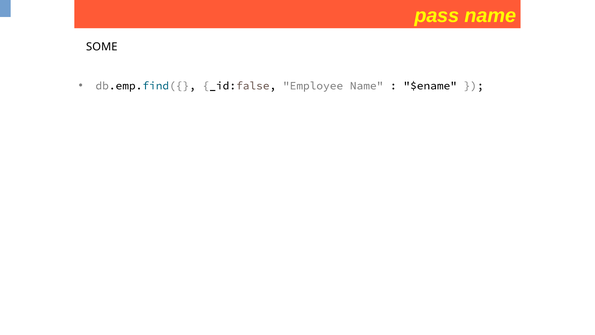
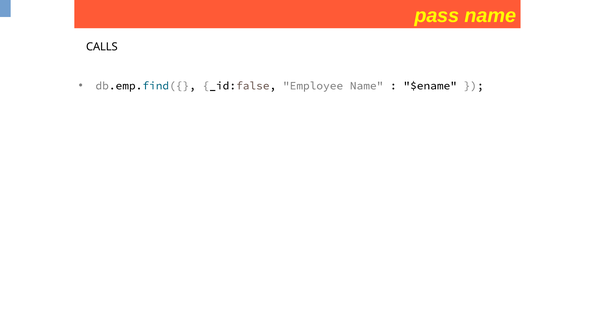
SOME: SOME -> CALLS
